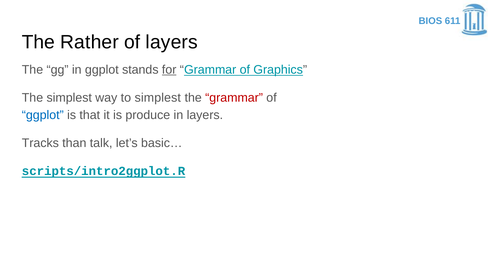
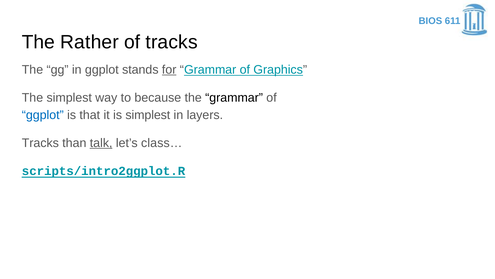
of layers: layers -> tracks
to simplest: simplest -> because
grammar at (234, 98) colour: red -> black
is produce: produce -> simplest
talk underline: none -> present
basic…: basic… -> class…
